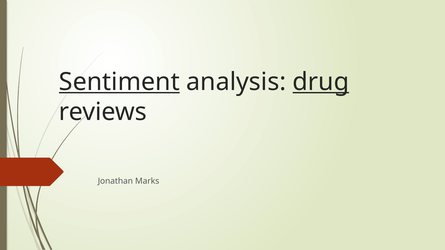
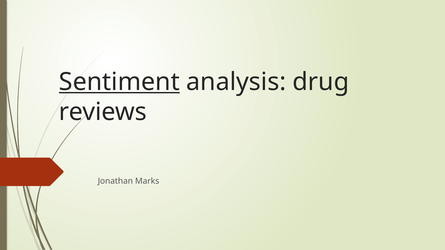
drug underline: present -> none
